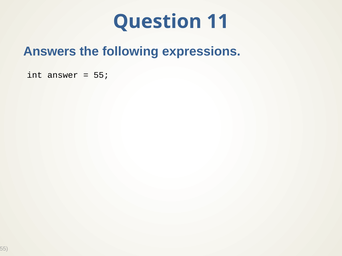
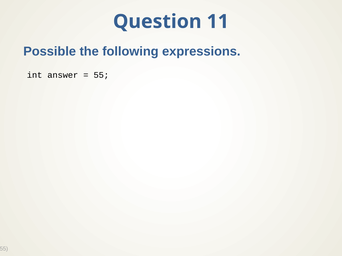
Answers: Answers -> Possible
